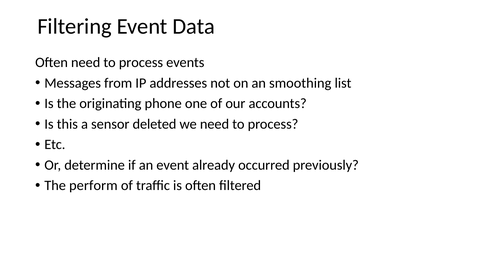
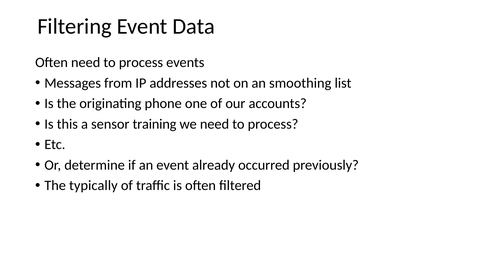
deleted: deleted -> training
perform: perform -> typically
